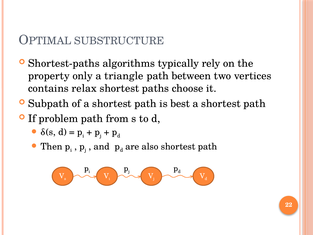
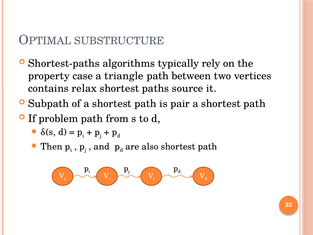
only: only -> case
choose: choose -> source
best: best -> pair
